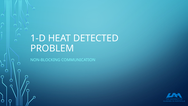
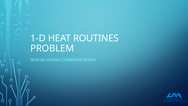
DETECTED: DETECTED -> ROUTINES
